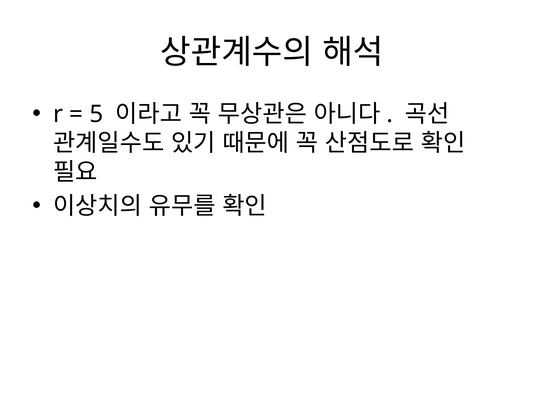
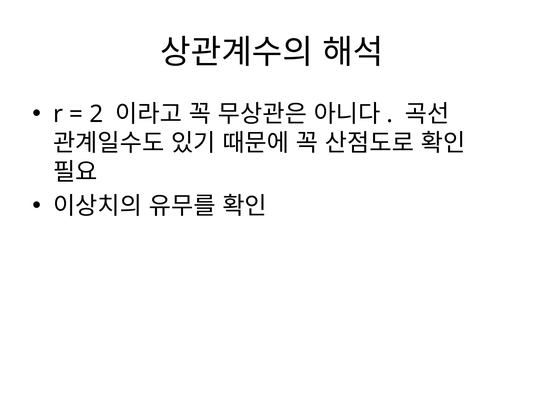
5: 5 -> 2
